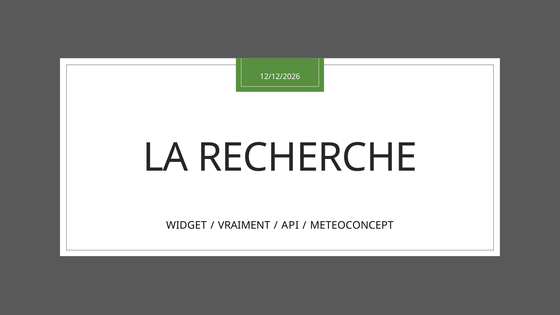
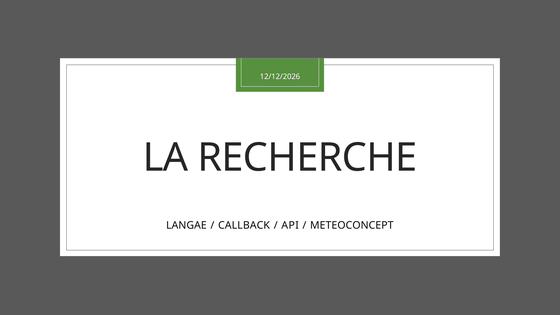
WIDGET: WIDGET -> LANGAE
VRAIMENT: VRAIMENT -> CALLBACK
